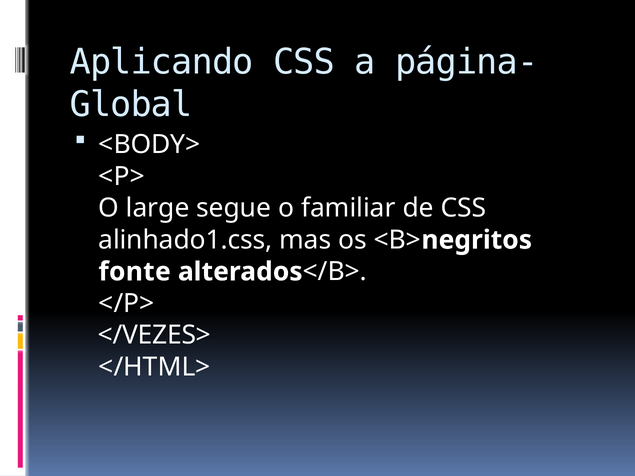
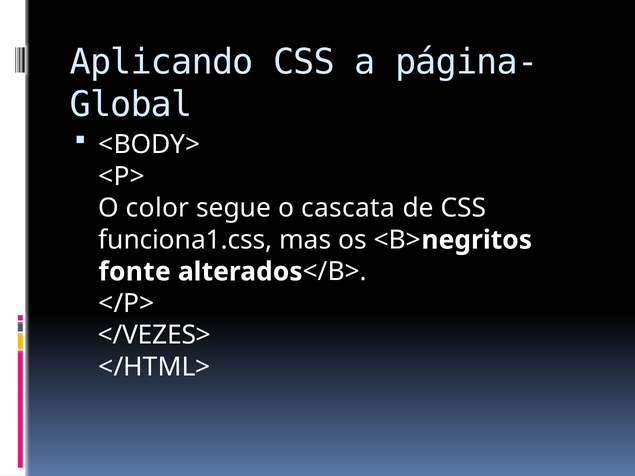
large: large -> color
familiar: familiar -> cascata
alinhado1.css: alinhado1.css -> funciona1.css
